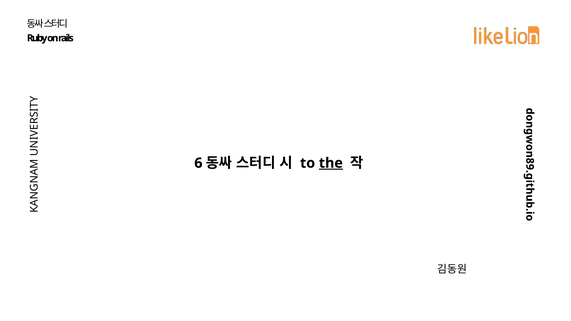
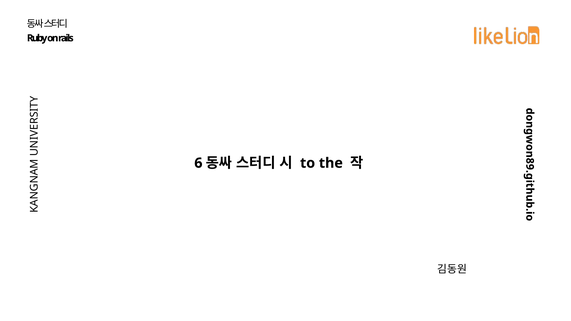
the underline: present -> none
